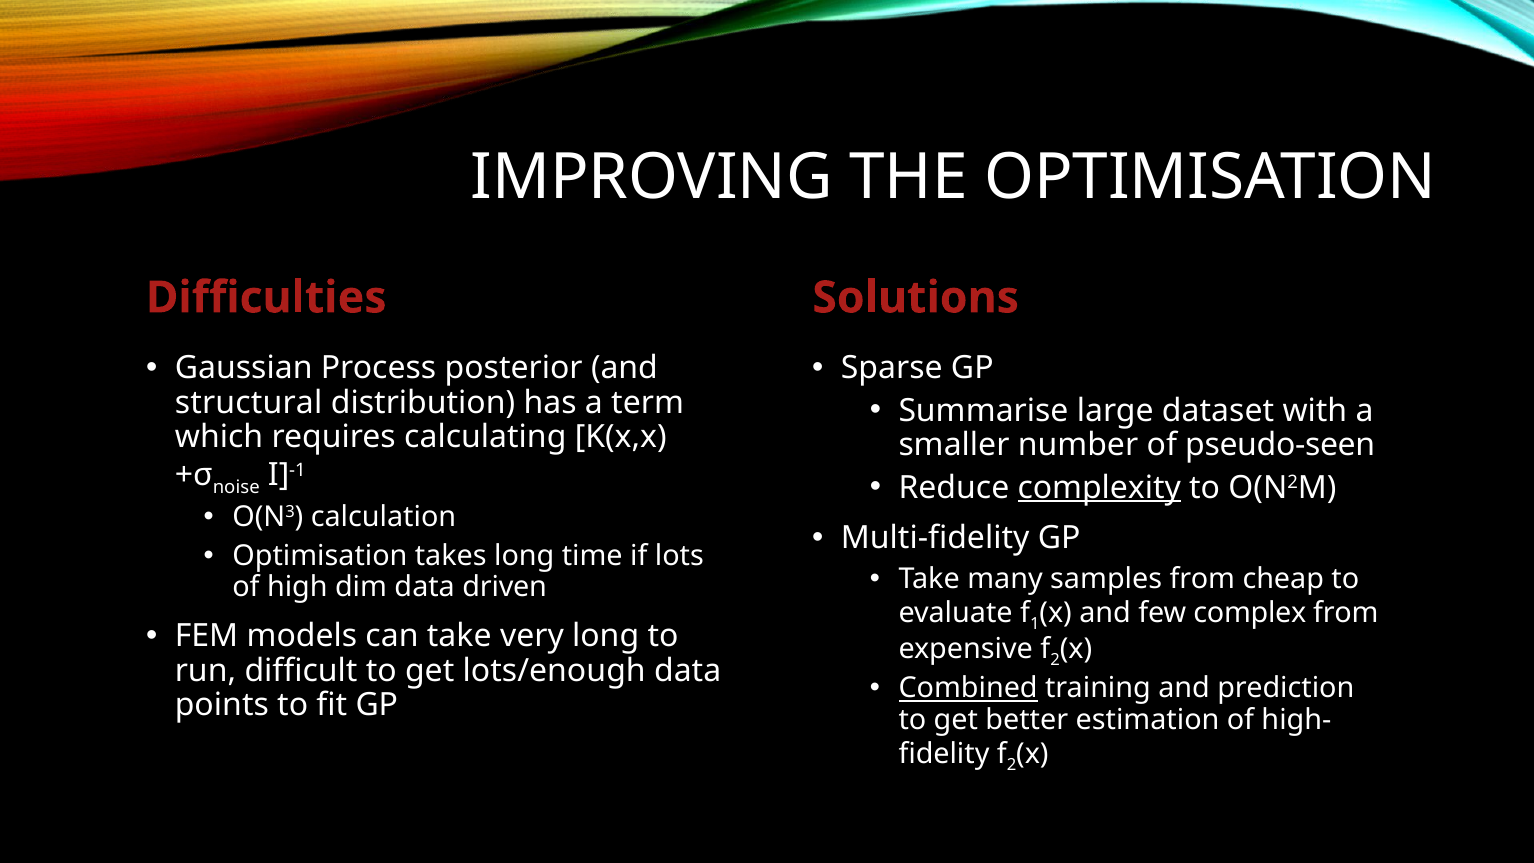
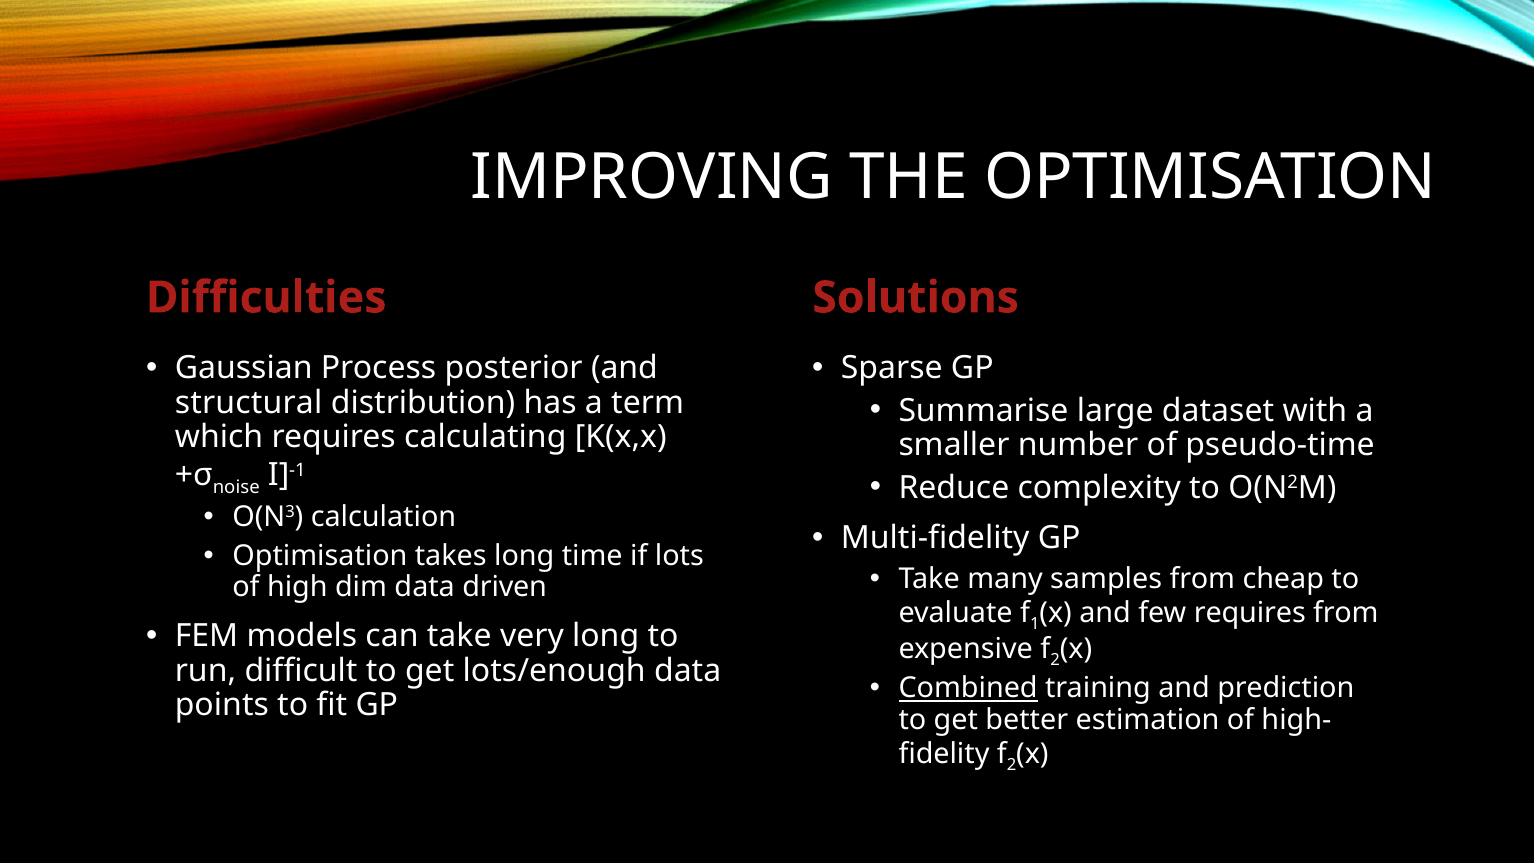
pseudo-seen: pseudo-seen -> pseudo-time
complexity underline: present -> none
few complex: complex -> requires
